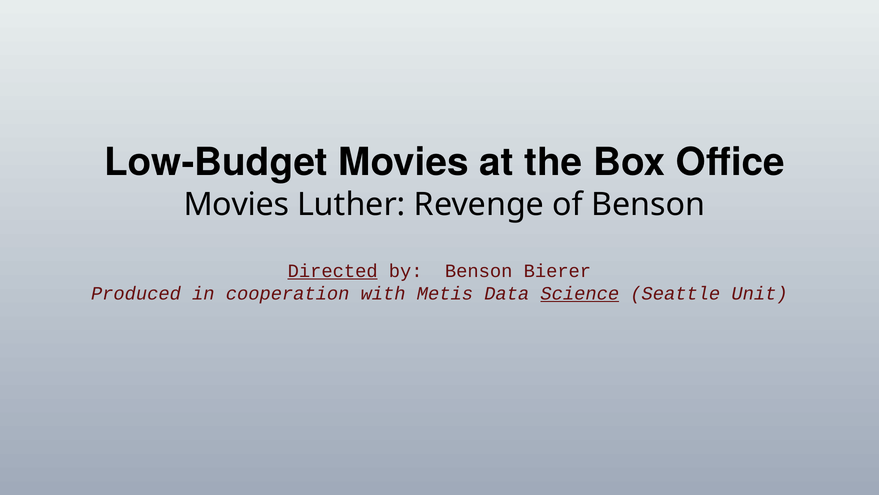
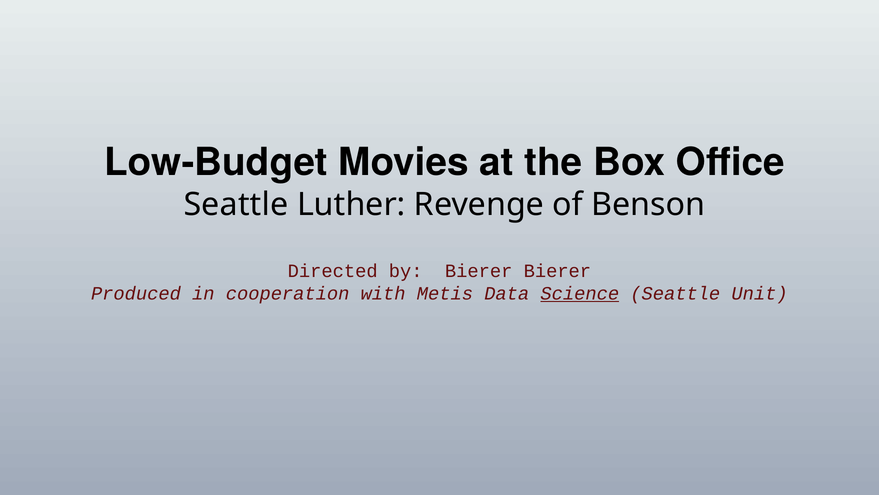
Movies at (236, 204): Movies -> Seattle
Directed underline: present -> none
by Benson: Benson -> Bierer
